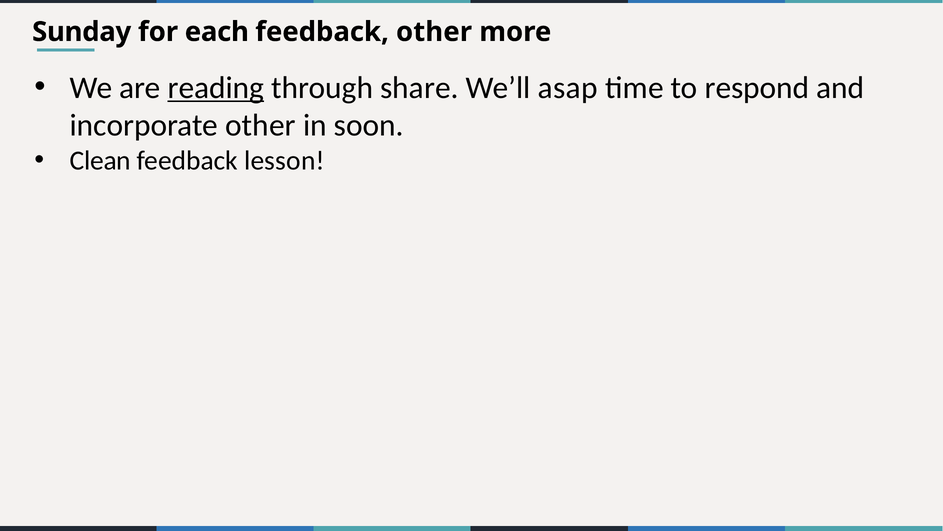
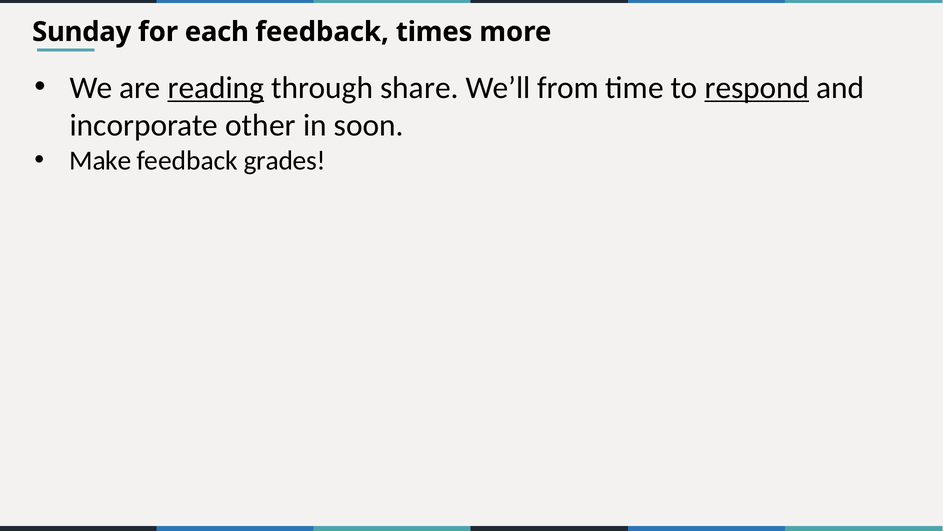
feedback other: other -> times
asap: asap -> from
respond underline: none -> present
Clean: Clean -> Make
lesson: lesson -> grades
